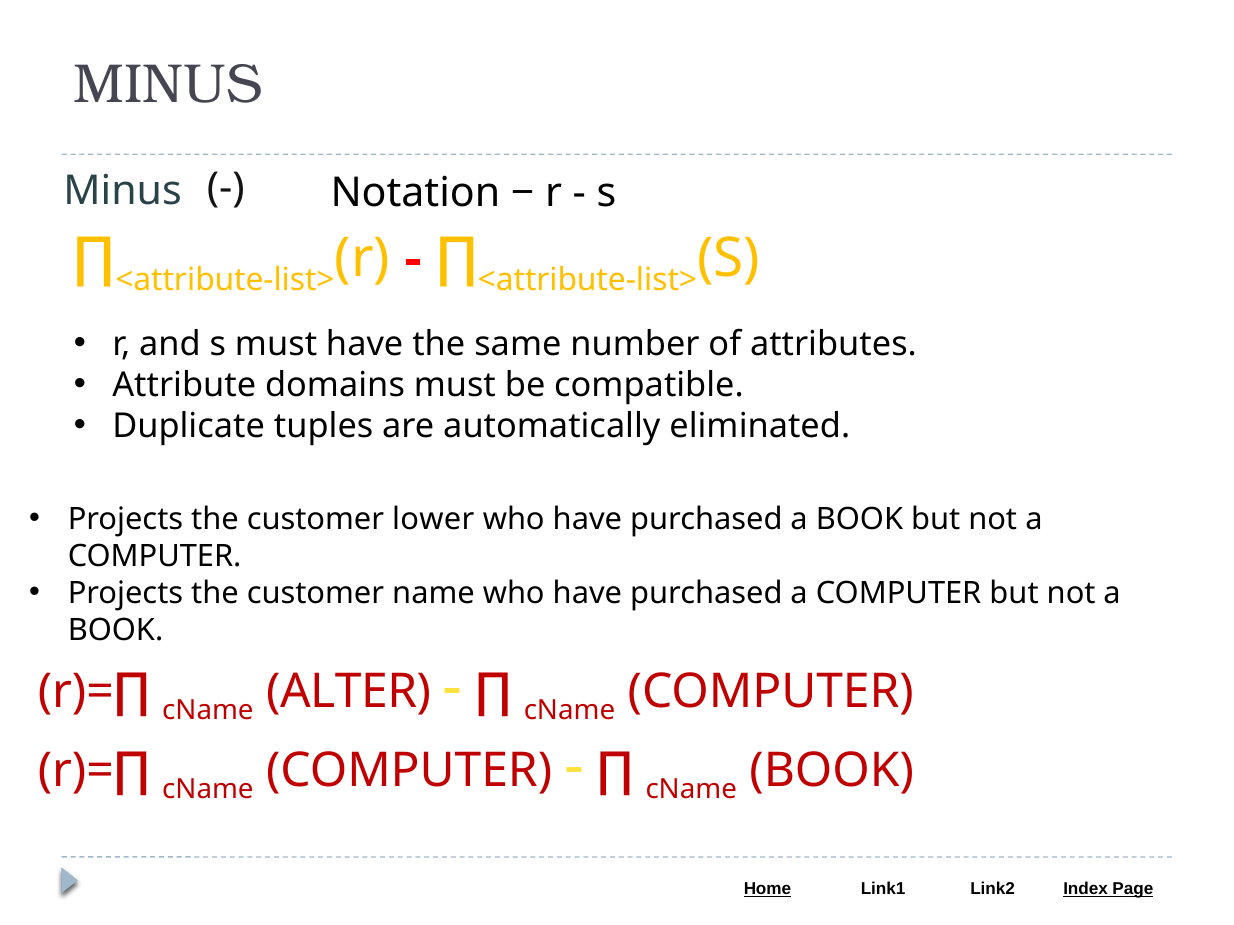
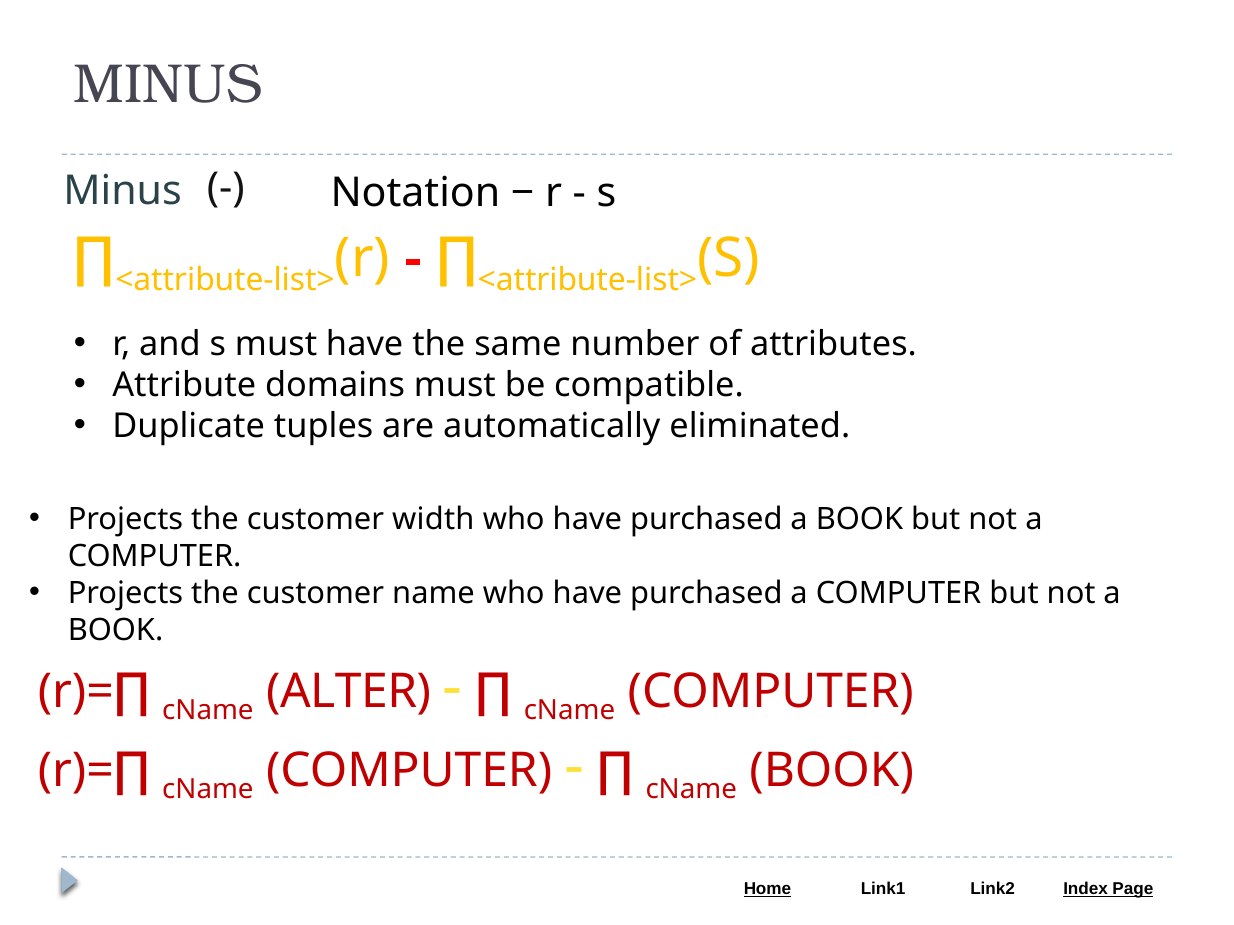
lower: lower -> width
